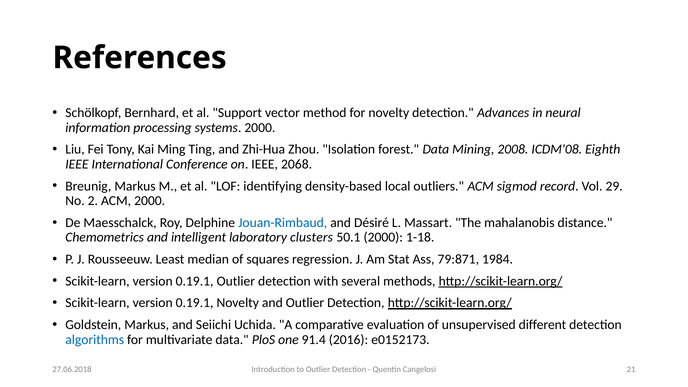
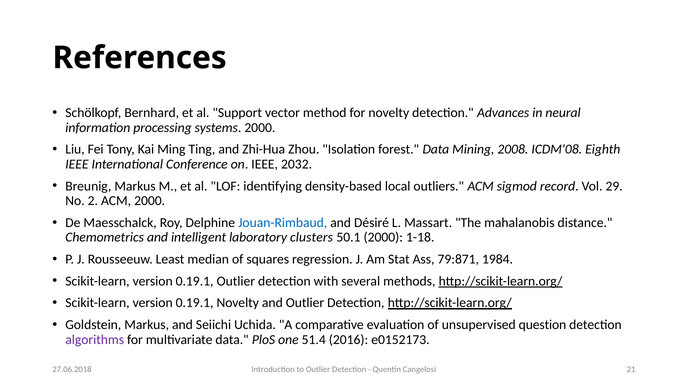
2068: 2068 -> 2032
different: different -> question
algorithms colour: blue -> purple
91.4: 91.4 -> 51.4
